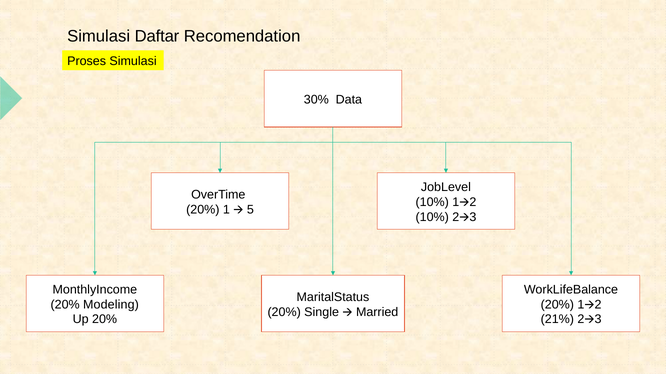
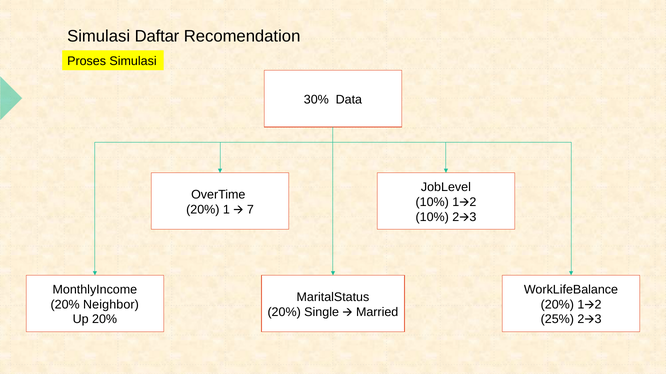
5: 5 -> 7
Modeling: Modeling -> Neighbor
21%: 21% -> 25%
